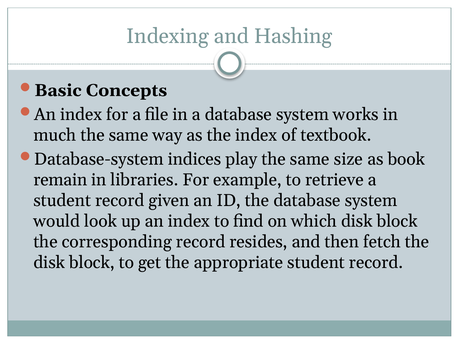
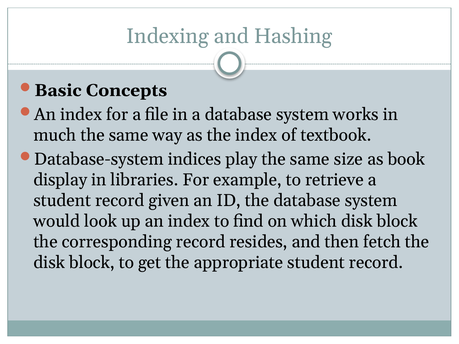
remain: remain -> display
